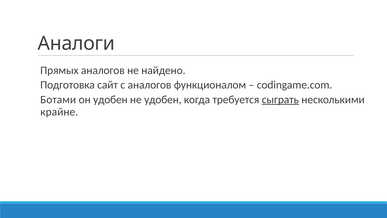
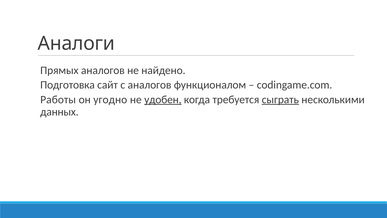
Ботами: Ботами -> Работы
он удобен: удобен -> угодно
удобен at (163, 99) underline: none -> present
крайне: крайне -> данных
